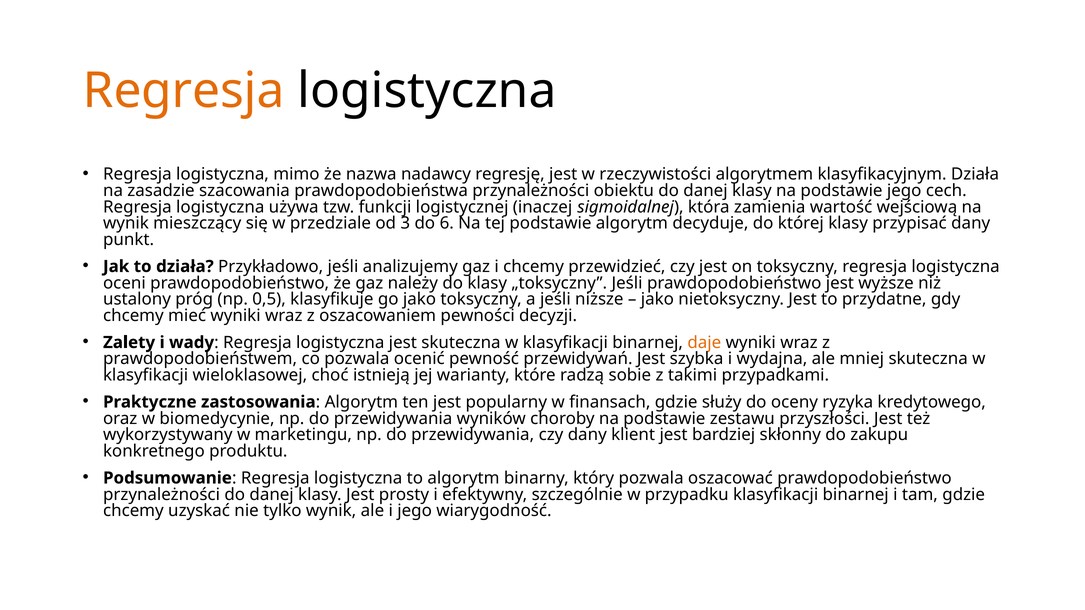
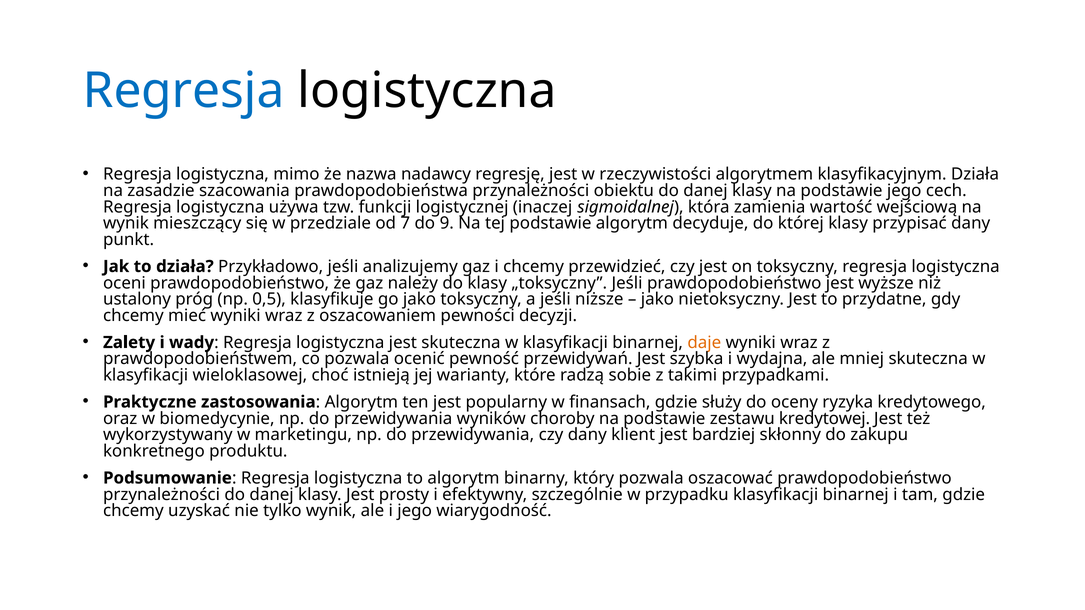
Regresja at (184, 91) colour: orange -> blue
3: 3 -> 7
6: 6 -> 9
przyszłości: przyszłości -> kredytowej
